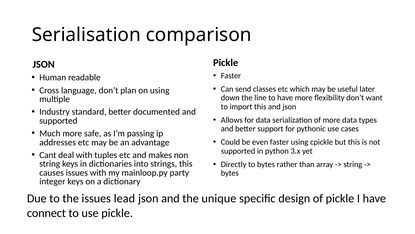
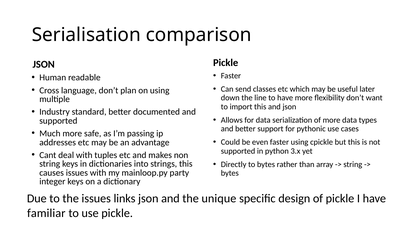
lead: lead -> links
connect: connect -> familiar
